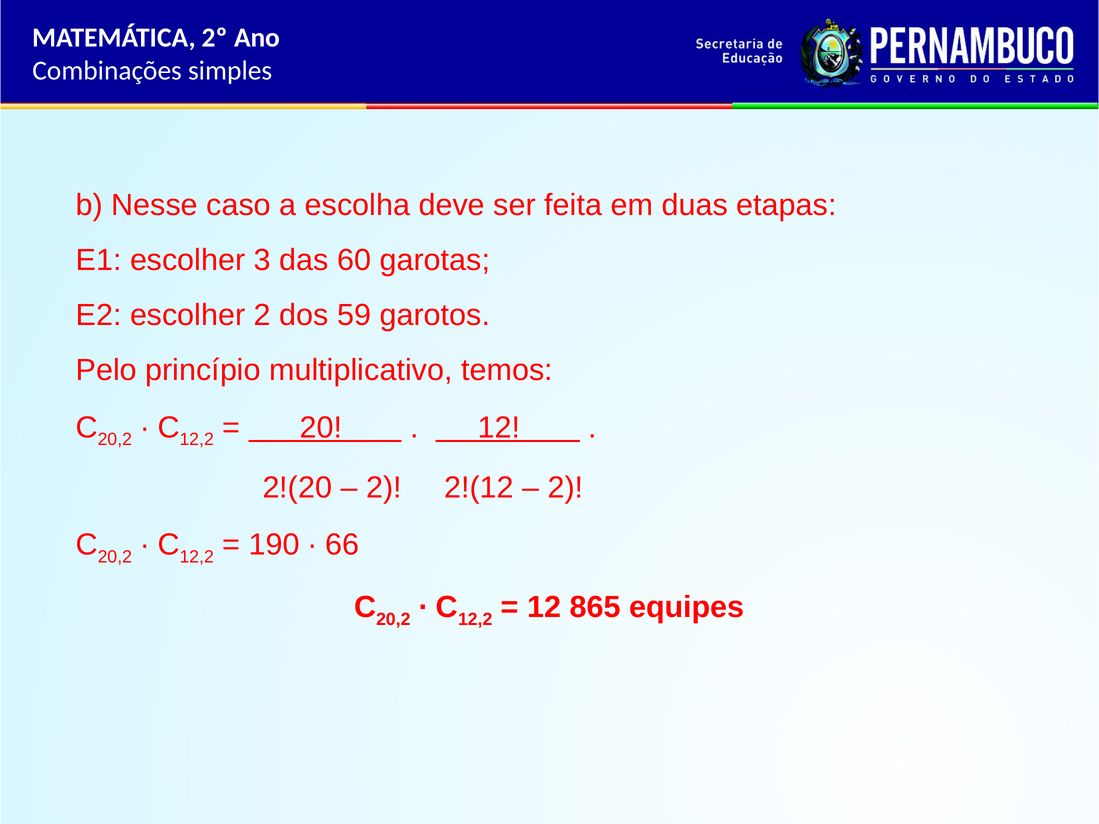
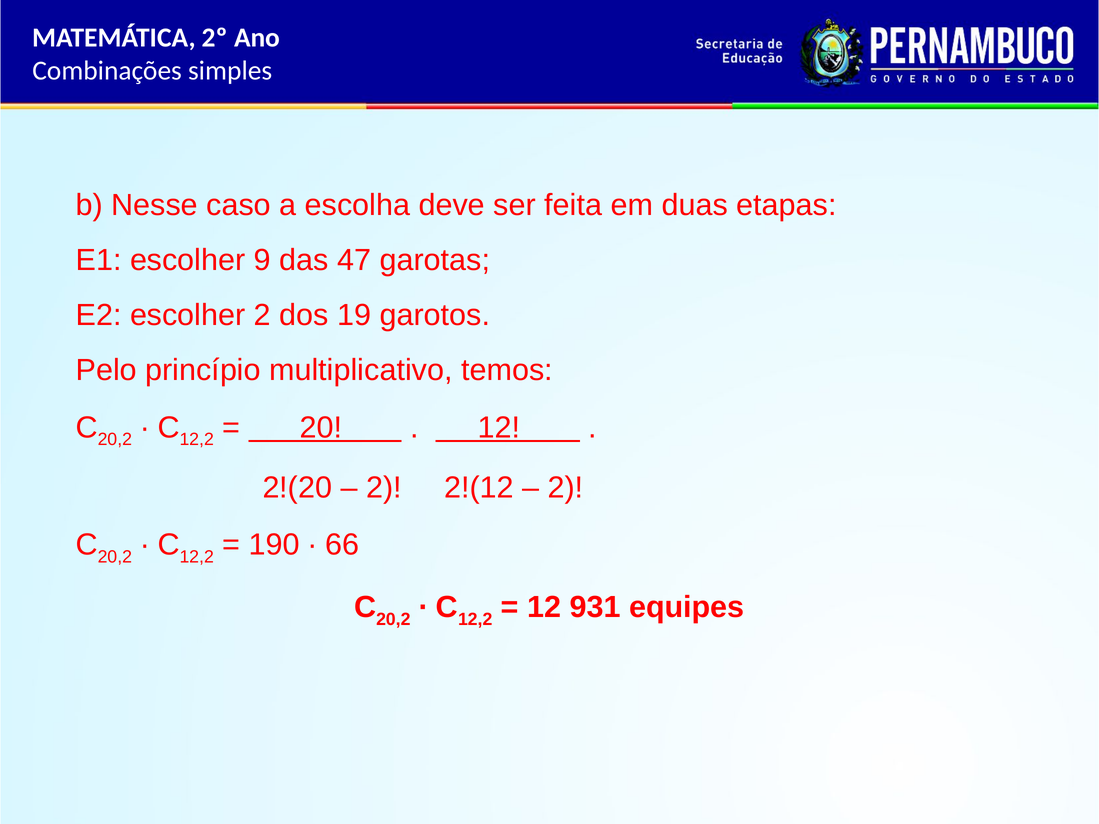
3: 3 -> 9
60: 60 -> 47
59: 59 -> 19
865: 865 -> 931
